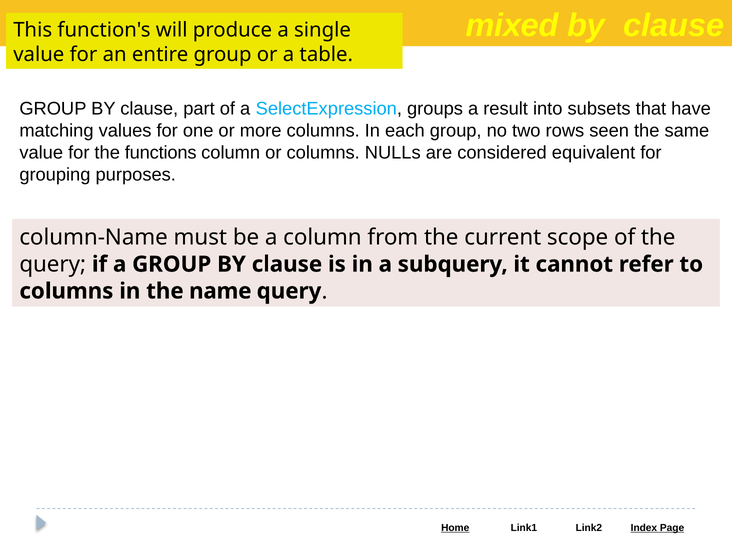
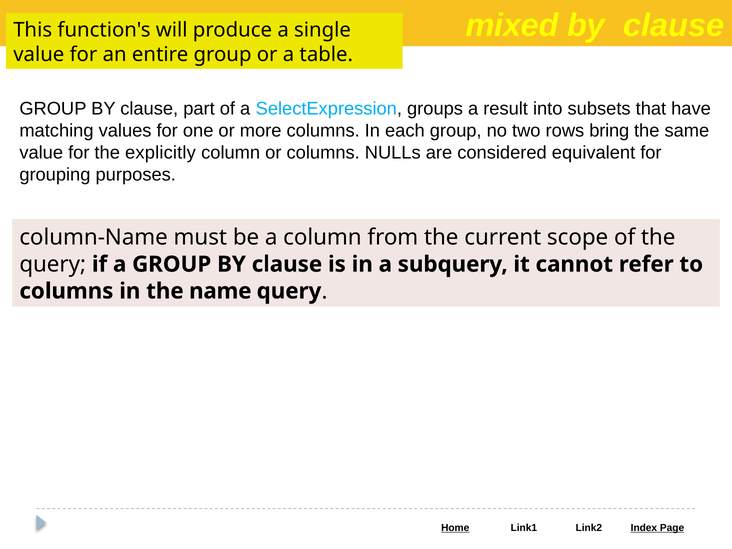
seen: seen -> bring
functions: functions -> explicitly
